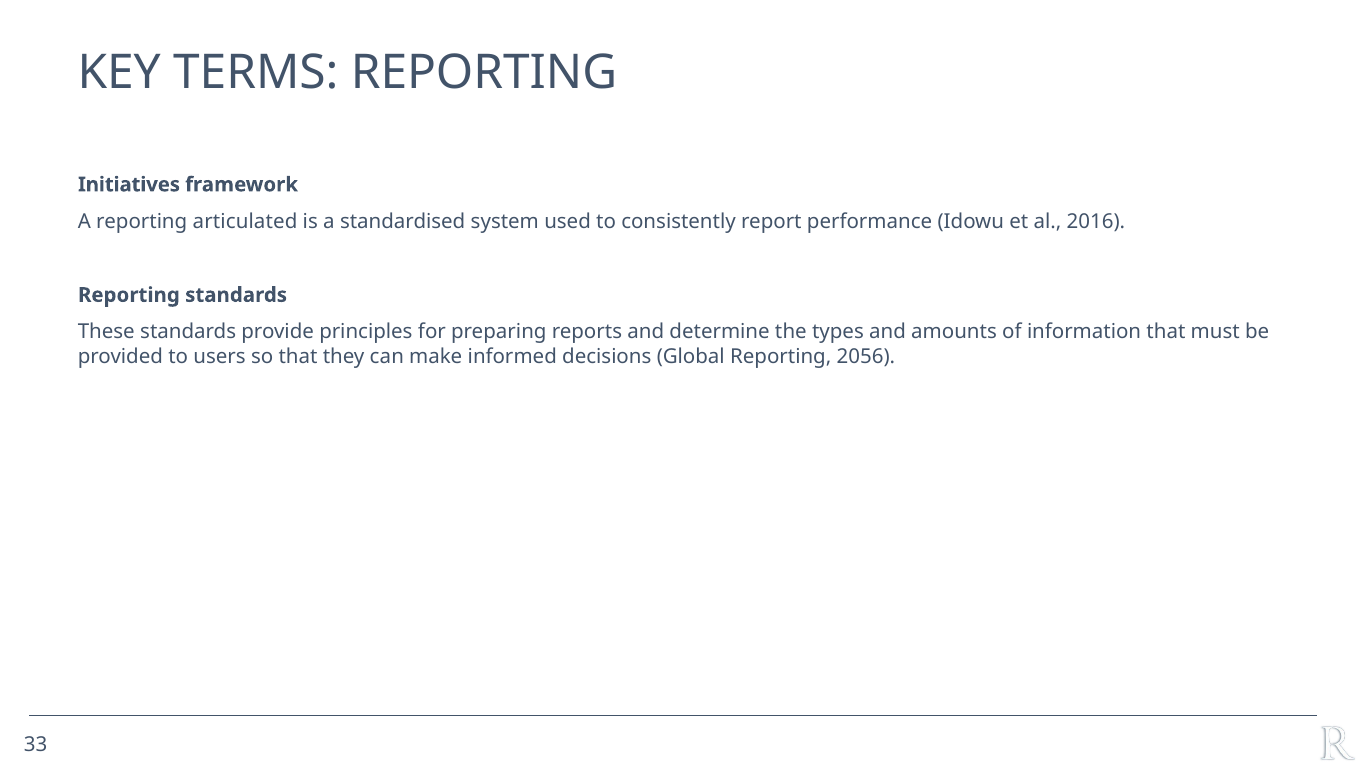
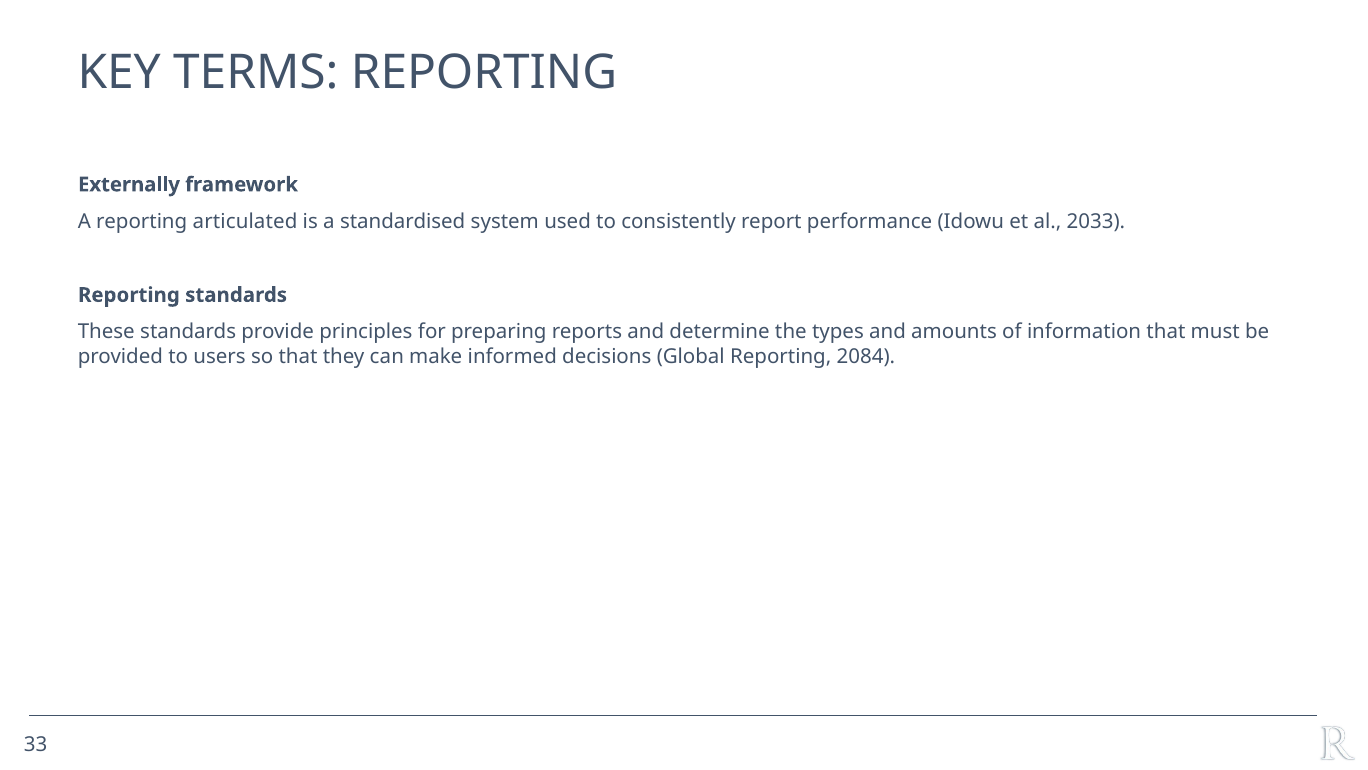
Initiatives: Initiatives -> Externally
2016: 2016 -> 2033
2056: 2056 -> 2084
